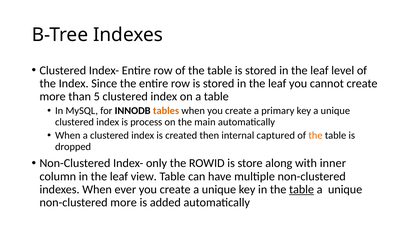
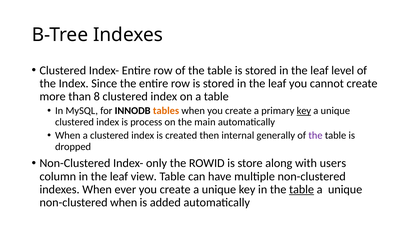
5: 5 -> 8
key at (304, 111) underline: none -> present
captured: captured -> generally
the at (315, 136) colour: orange -> purple
inner: inner -> users
non-clustered more: more -> when
